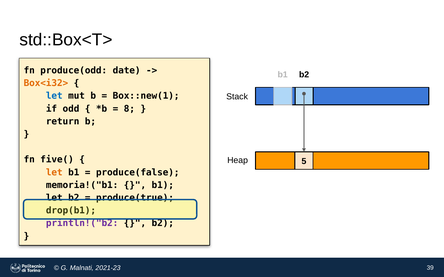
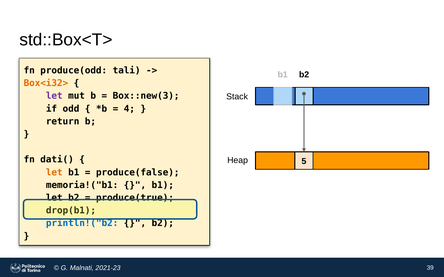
date: date -> tali
let at (54, 96) colour: blue -> purple
Box::new(1: Box::new(1 -> Box::new(3
8: 8 -> 4
five(: five( -> dati(
println!("b2 colour: purple -> blue
